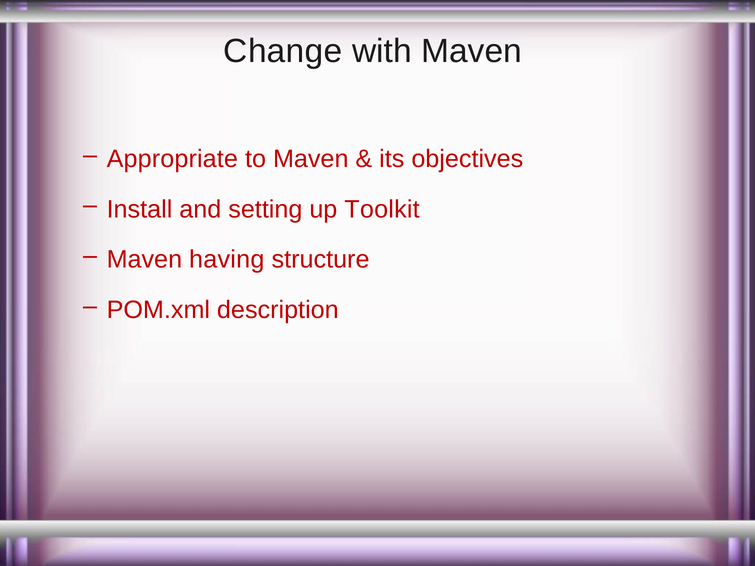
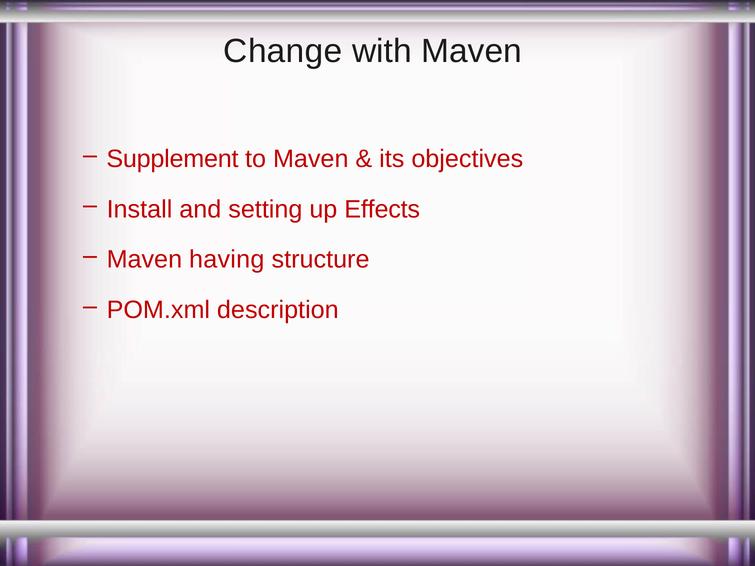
Appropriate: Appropriate -> Supplement
Toolkit: Toolkit -> Effects
